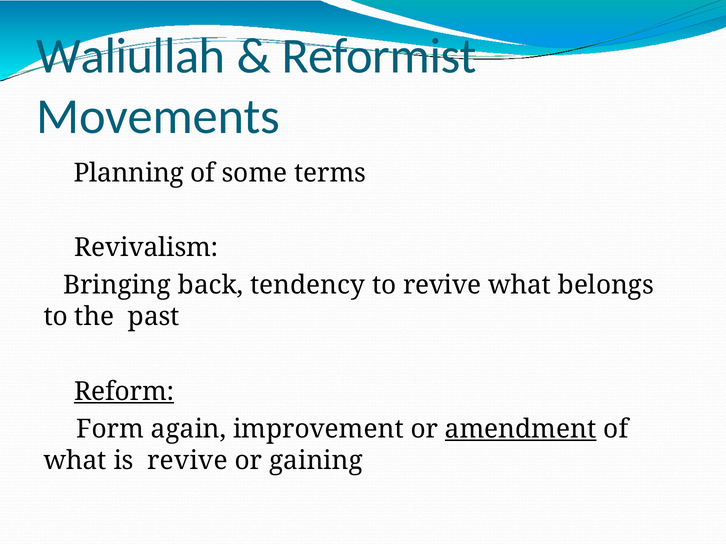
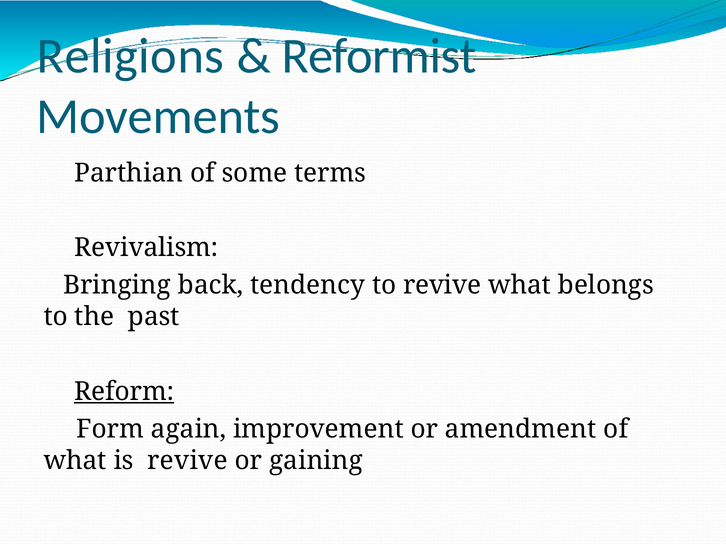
Waliullah: Waliullah -> Religions
Planning: Planning -> Parthian
amendment underline: present -> none
